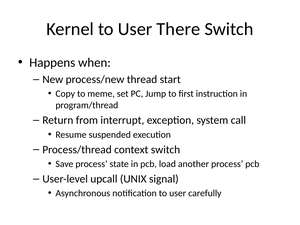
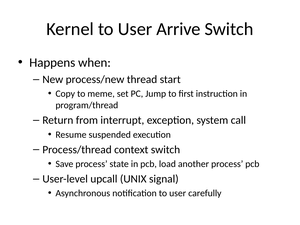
There: There -> Arrive
